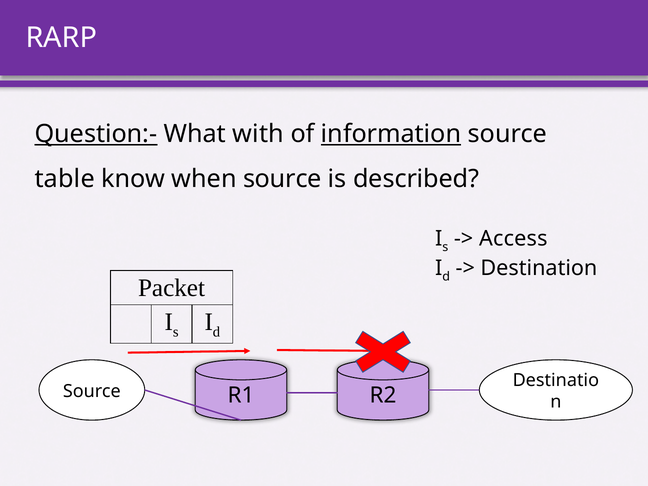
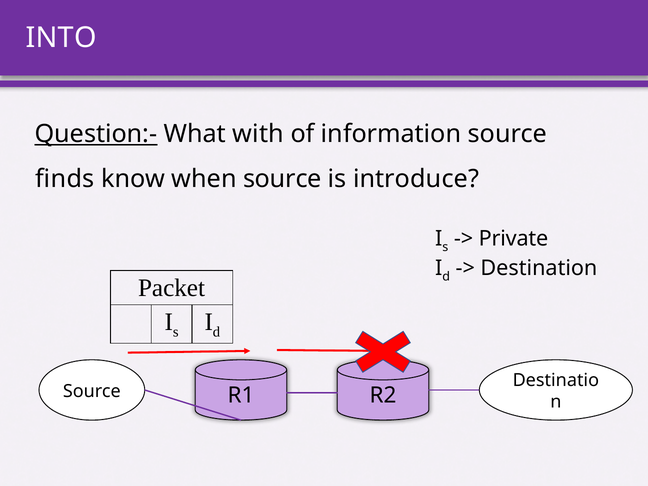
RARP: RARP -> INTO
information underline: present -> none
table: table -> finds
described: described -> introduce
Access: Access -> Private
